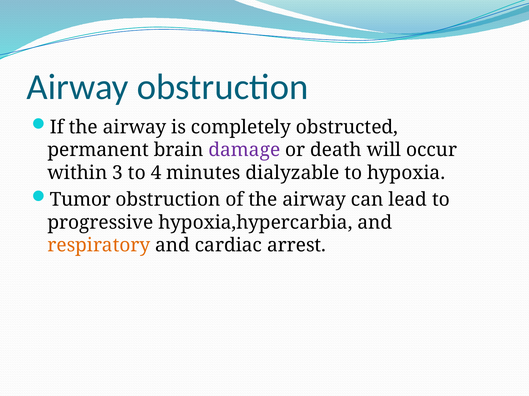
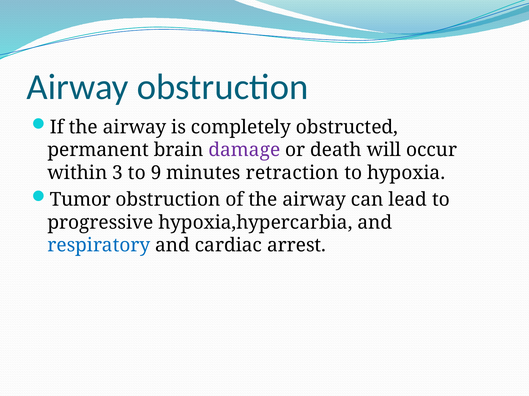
4: 4 -> 9
dialyzable: dialyzable -> retraction
respiratory colour: orange -> blue
